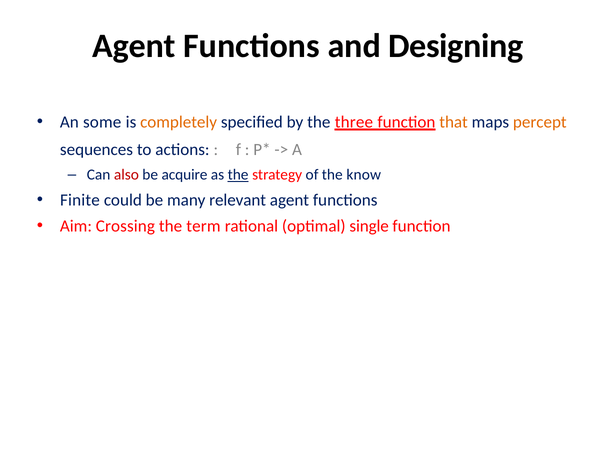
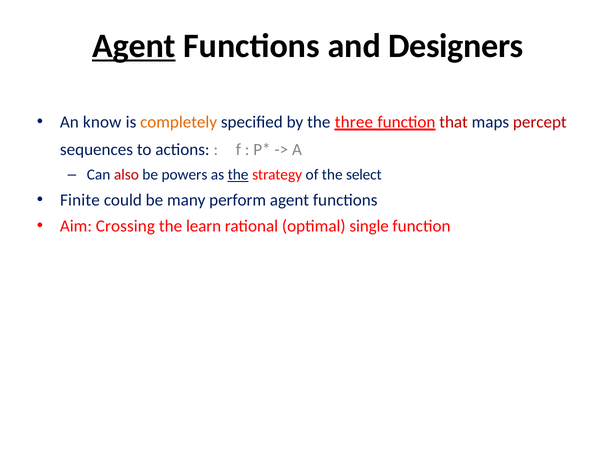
Agent at (134, 46) underline: none -> present
Designing: Designing -> Designers
some: some -> know
that colour: orange -> red
percept colour: orange -> red
acquire: acquire -> powers
know: know -> select
relevant: relevant -> perform
term: term -> learn
